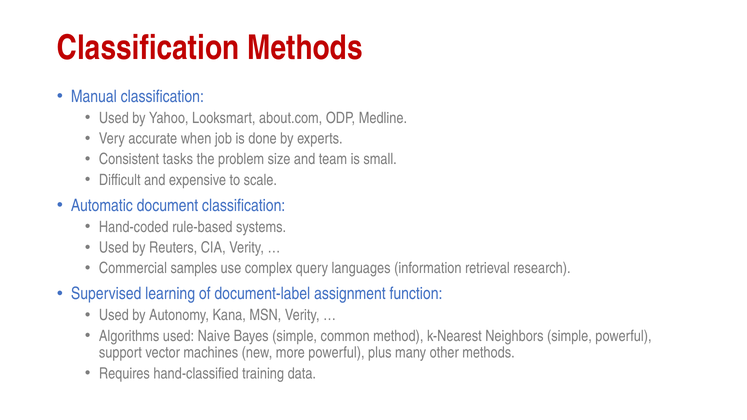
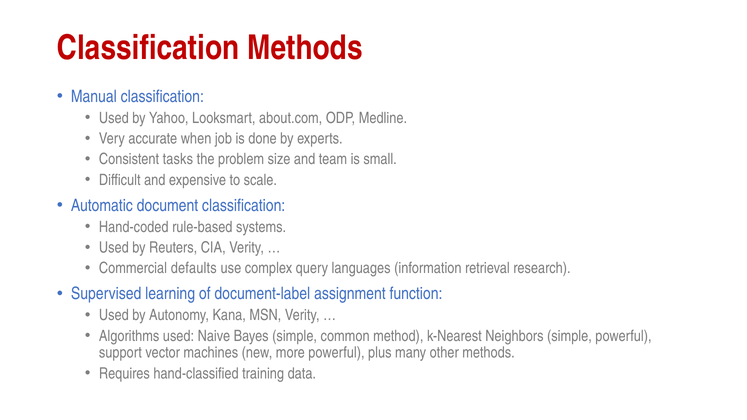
samples: samples -> defaults
